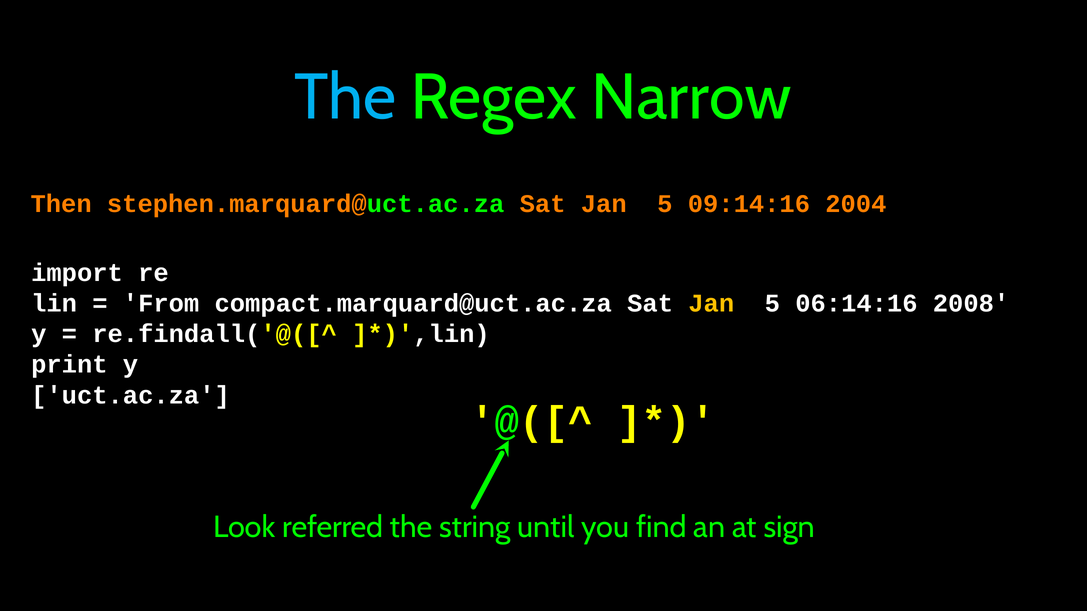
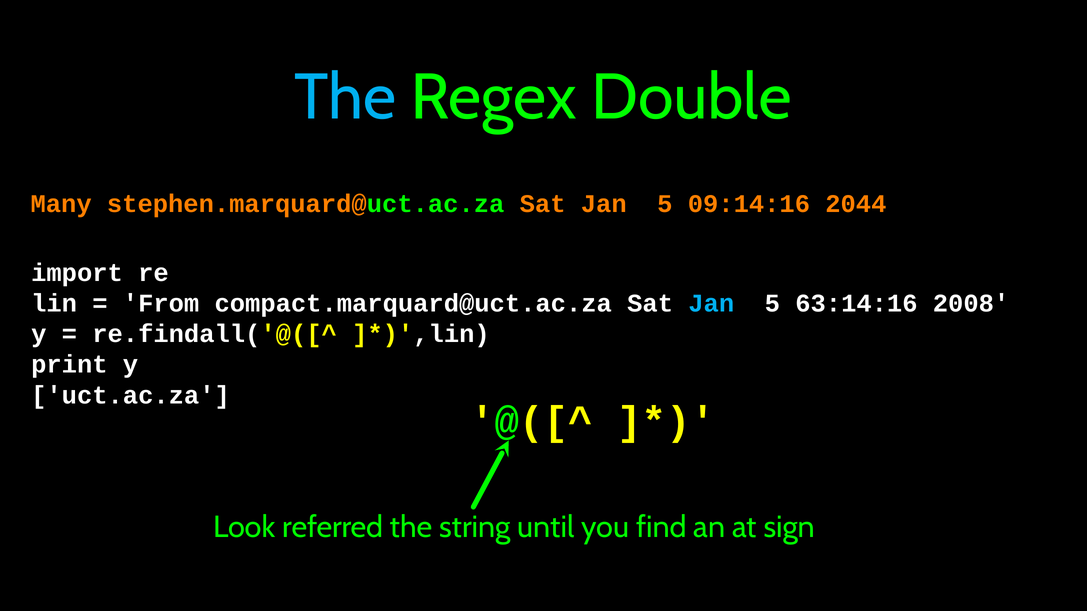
Narrow: Narrow -> Double
Then: Then -> Many
2004: 2004 -> 2044
Jan at (711, 304) colour: yellow -> light blue
06:14:16: 06:14:16 -> 63:14:16
